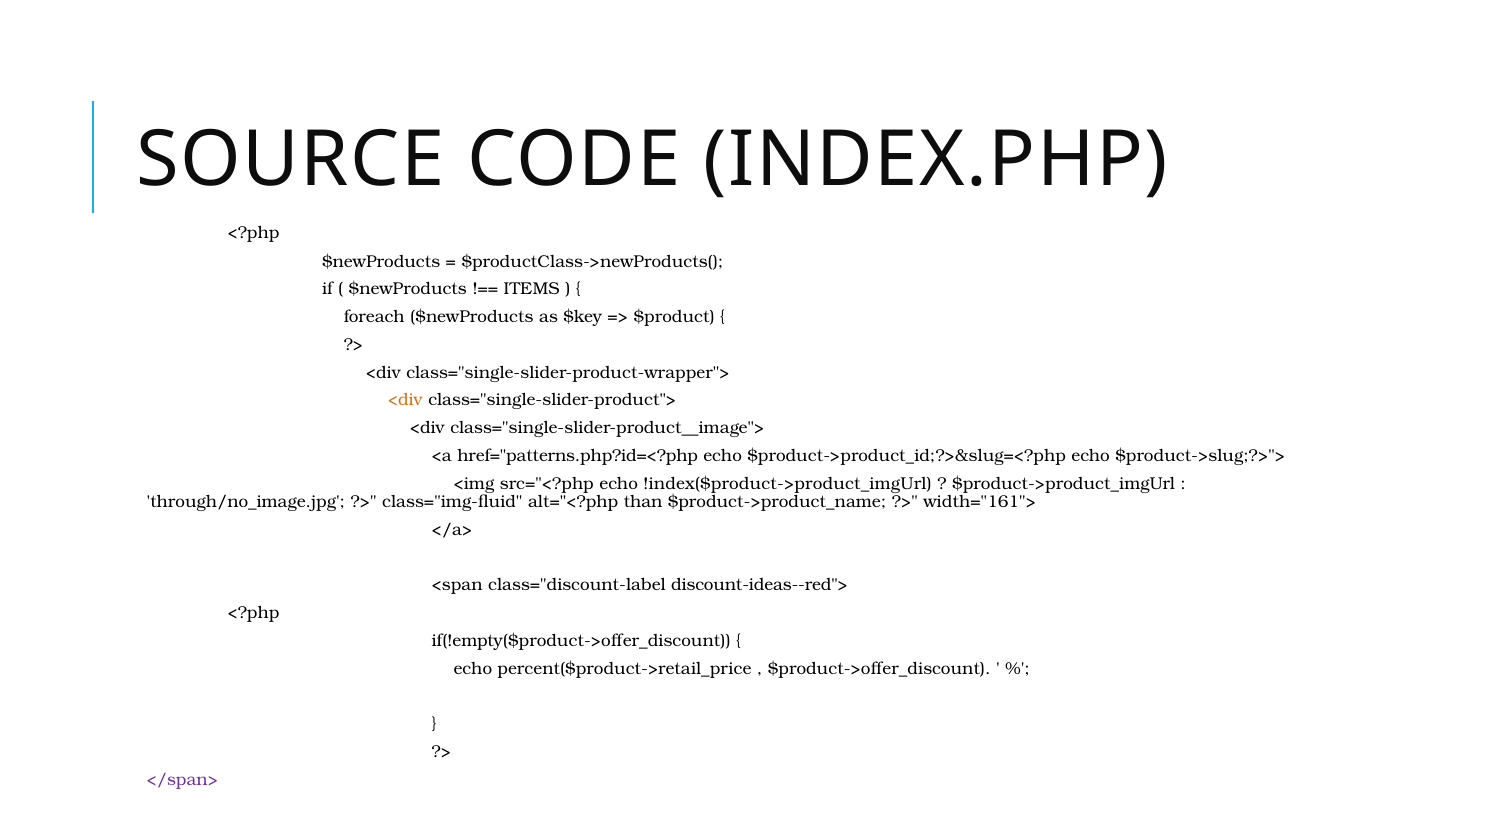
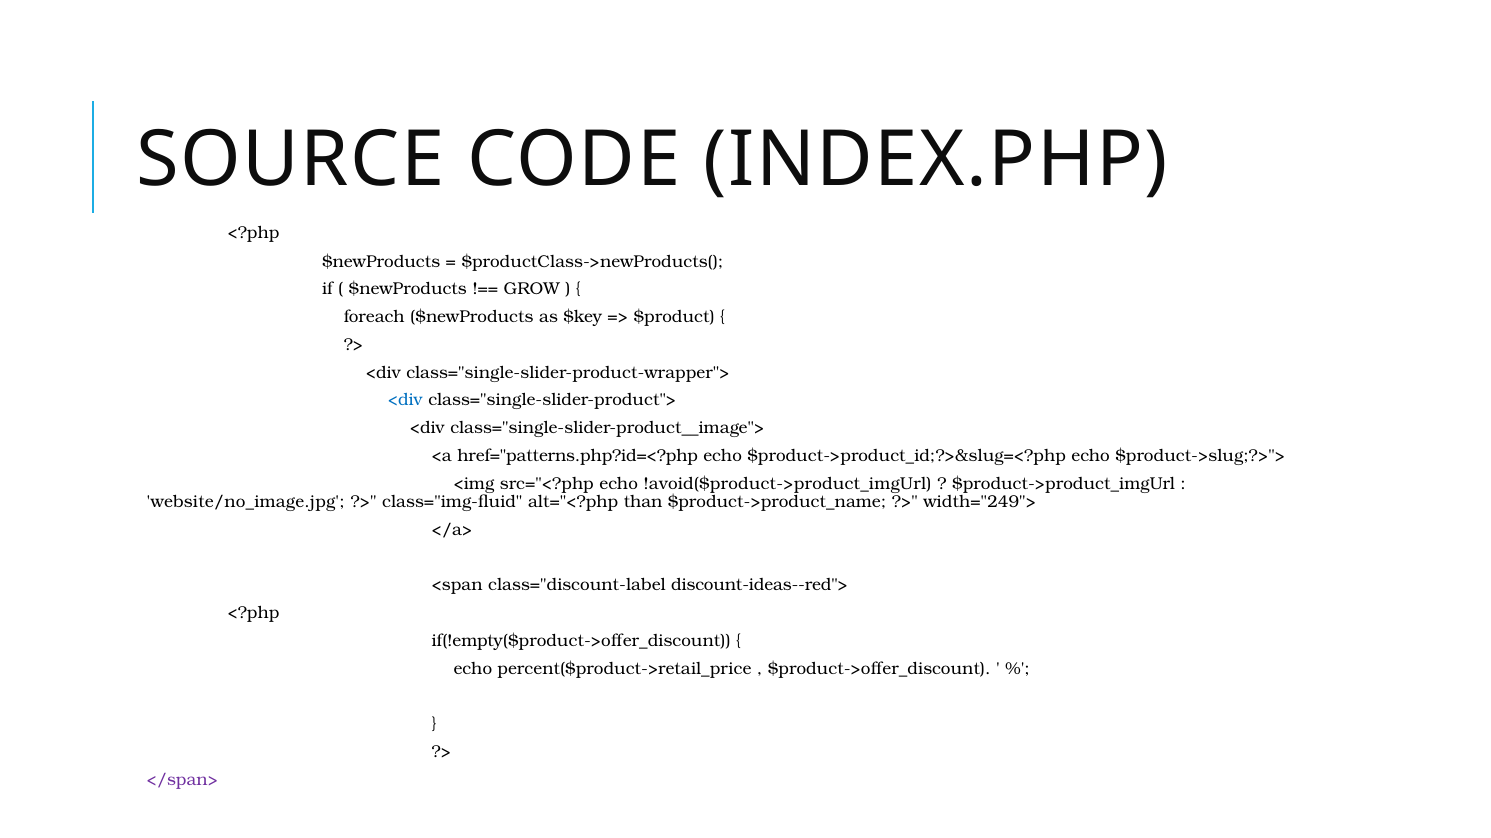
ITEMS: ITEMS -> GROW
<div at (405, 401) colour: orange -> blue
!index($product->product_imgUrl: !index($product->product_imgUrl -> !avoid($product->product_imgUrl
through/no_image.jpg: through/no_image.jpg -> website/no_image.jpg
width="161">: width="161"> -> width="249">
